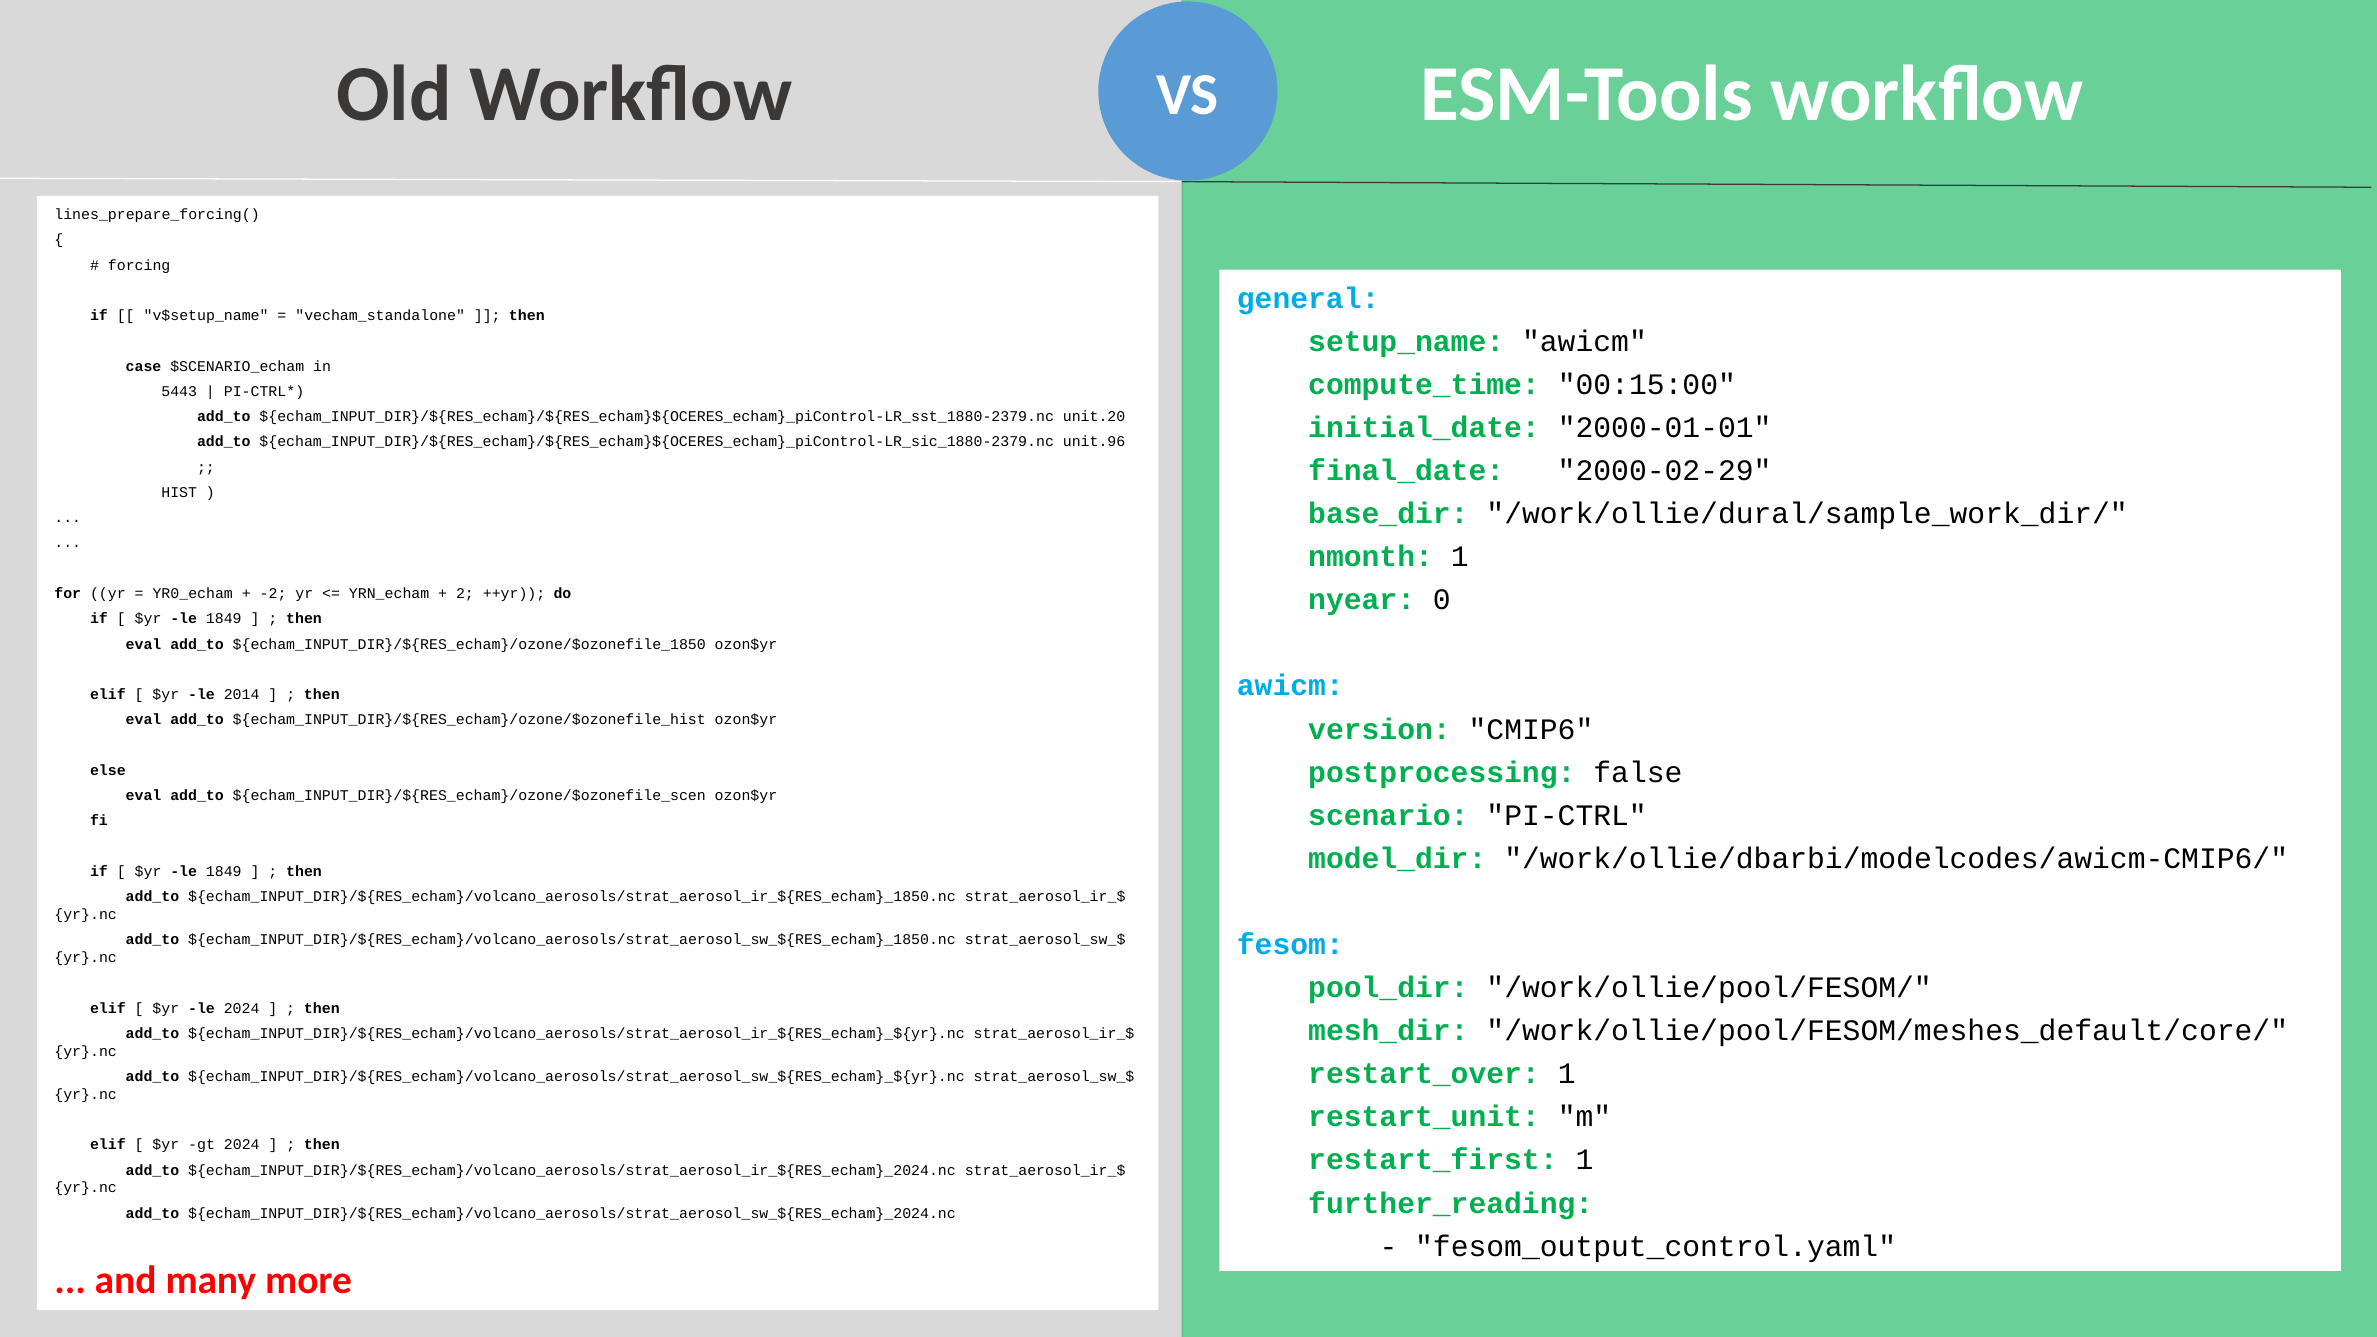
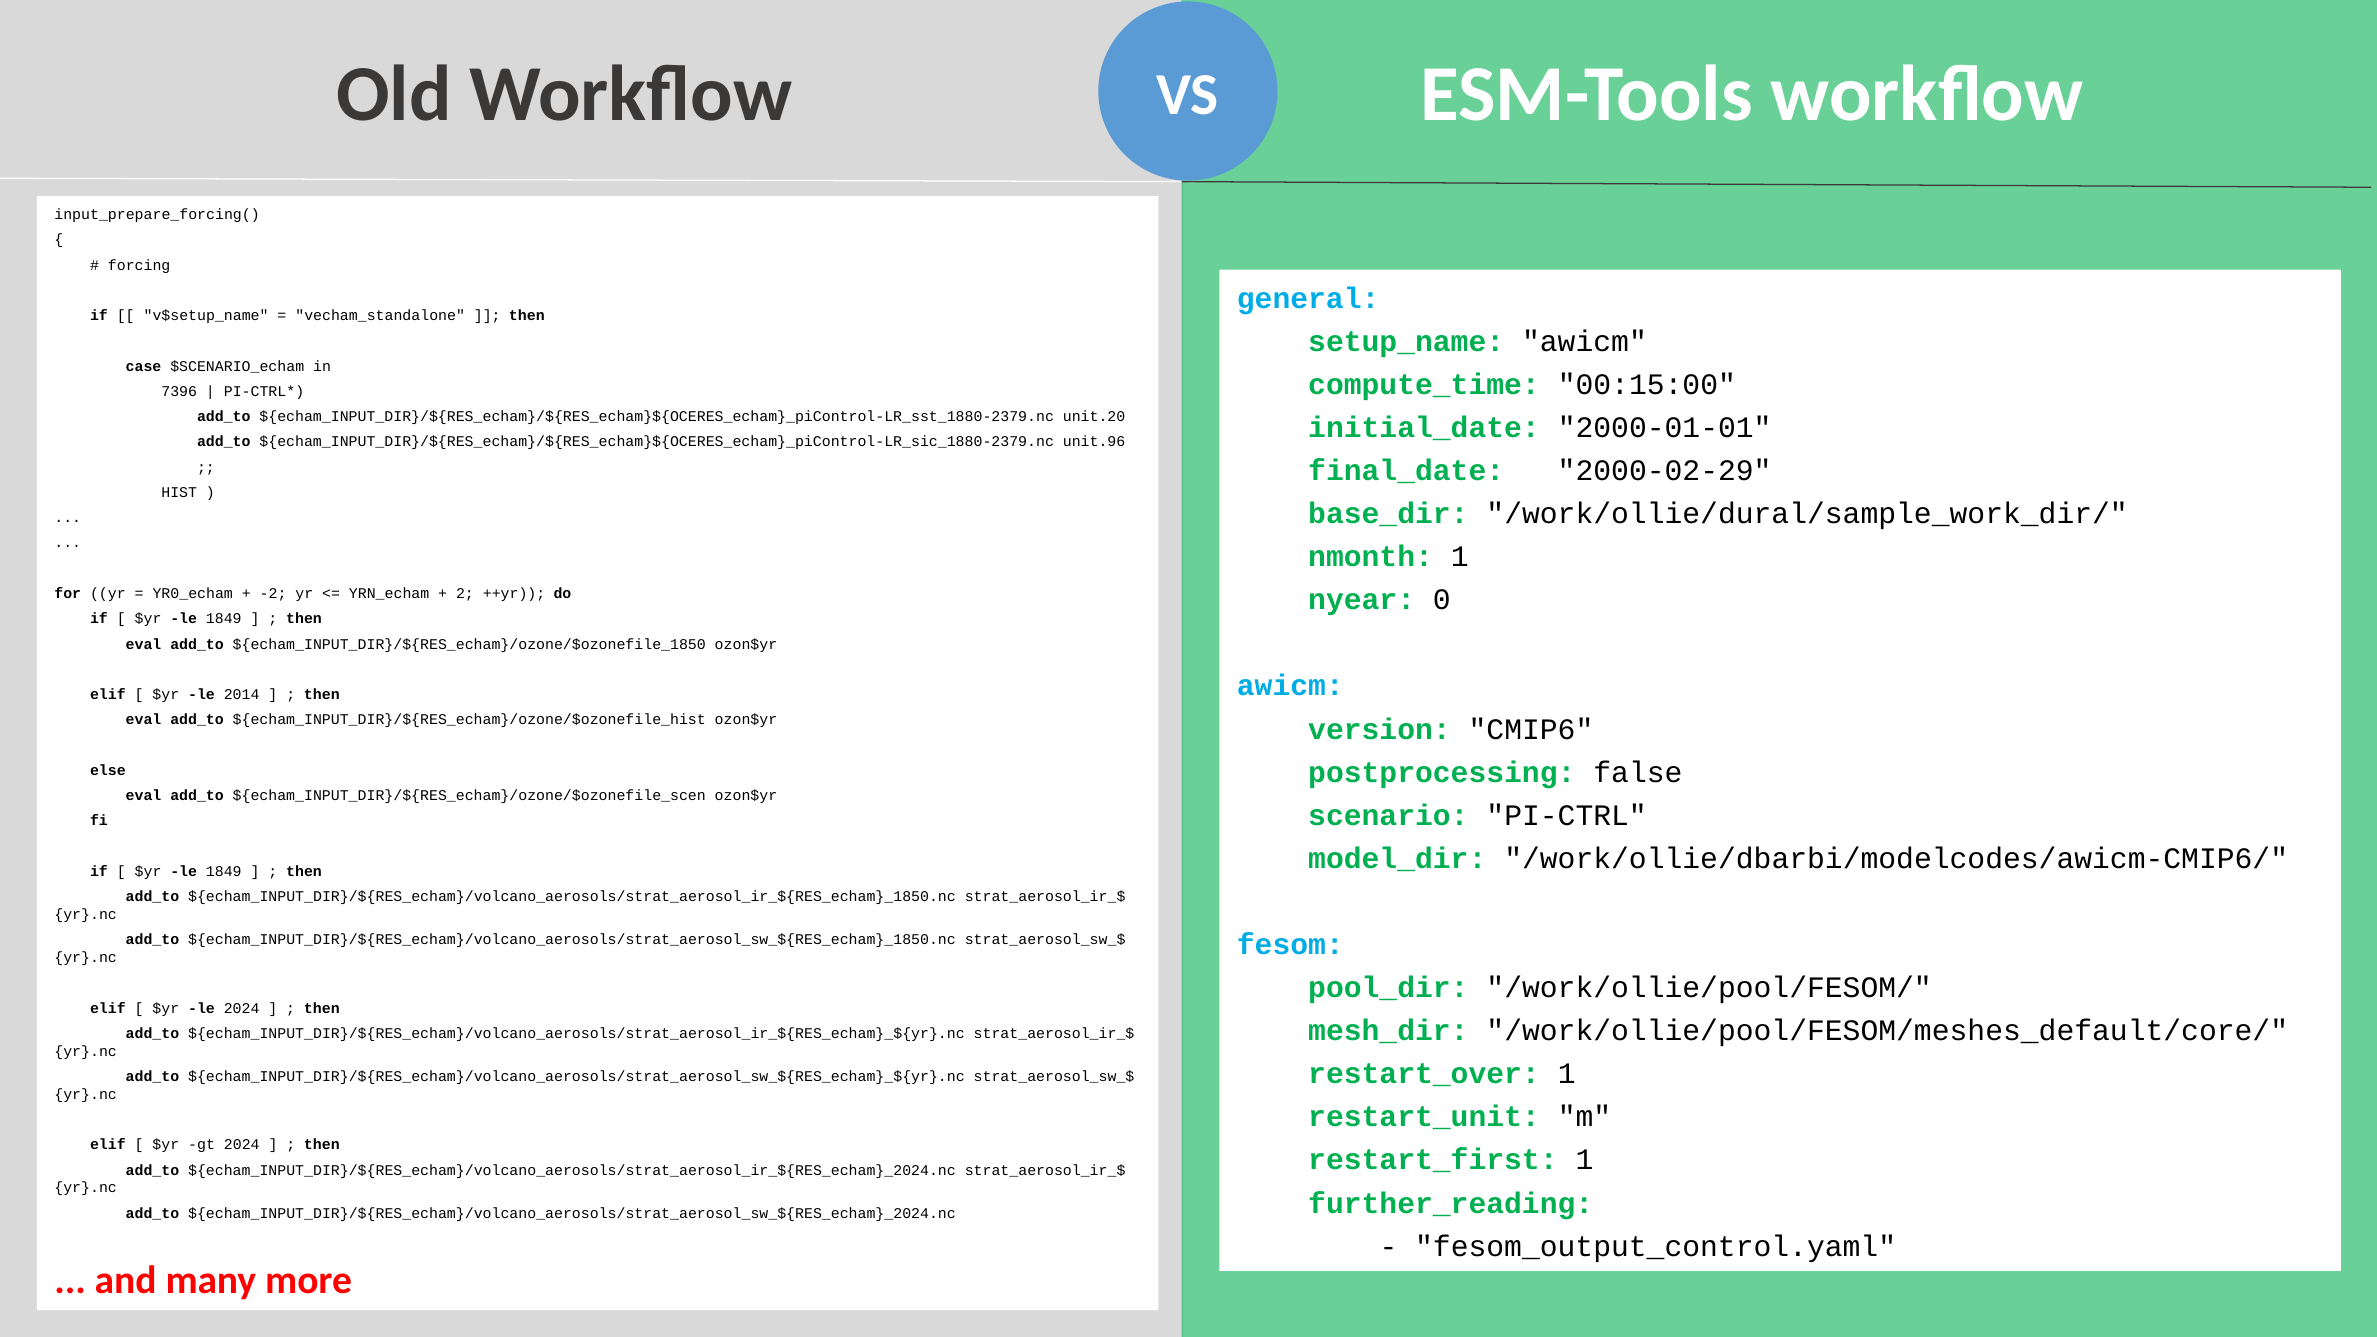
lines_prepare_forcing(: lines_prepare_forcing( -> input_prepare_forcing(
5443: 5443 -> 7396
